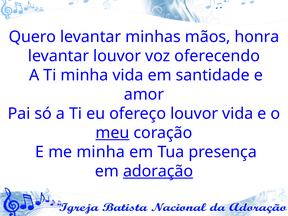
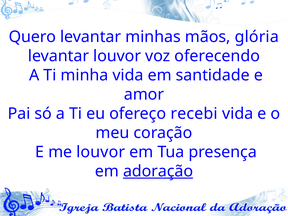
honra: honra -> glória
ofereço louvor: louvor -> recebi
meu underline: present -> none
me minha: minha -> louvor
